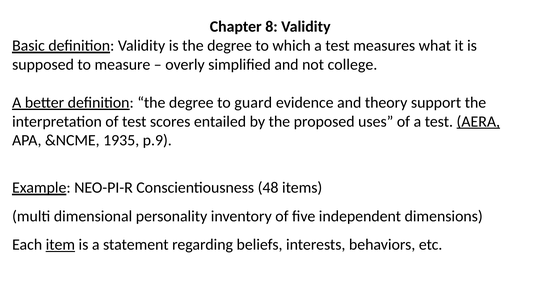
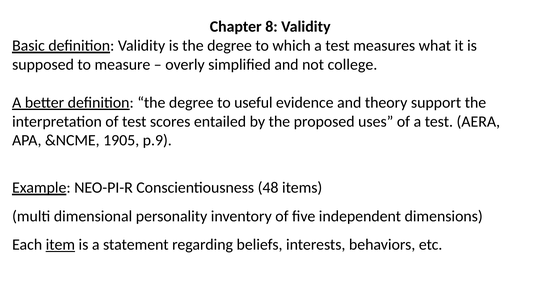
guard: guard -> useful
AERA underline: present -> none
1935: 1935 -> 1905
